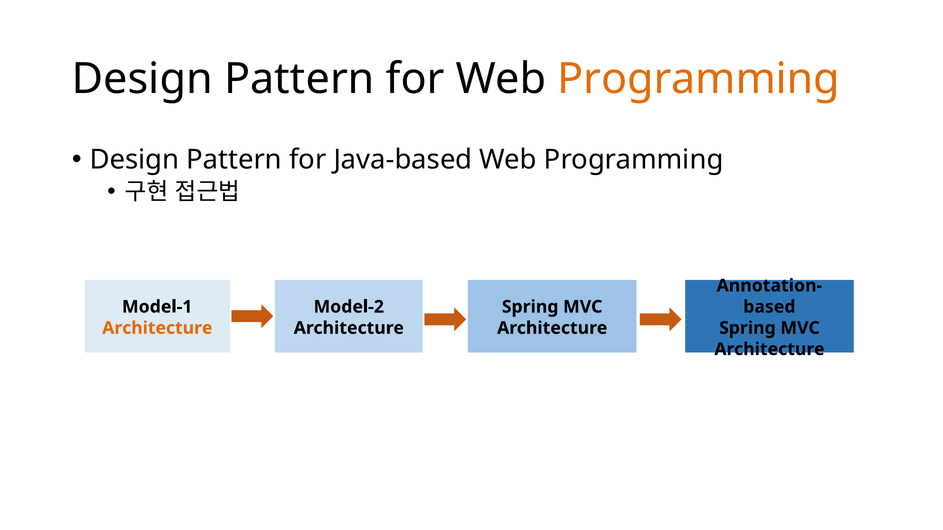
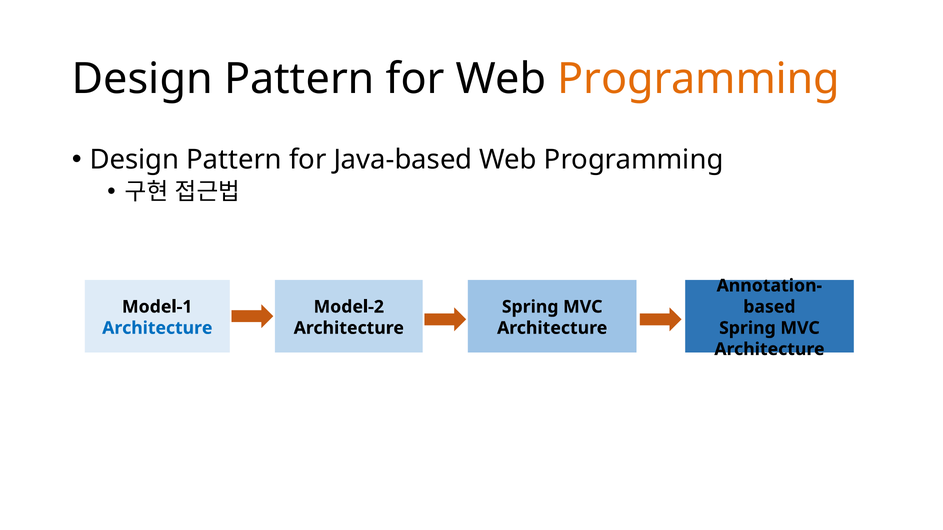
Architecture at (157, 328) colour: orange -> blue
